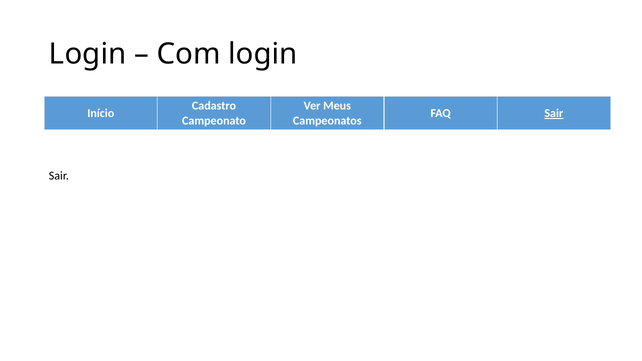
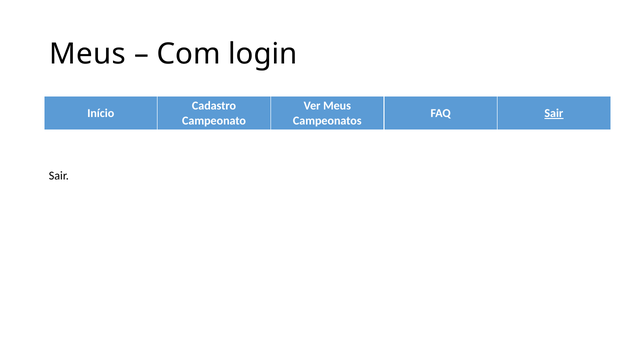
Login at (88, 54): Login -> Meus
